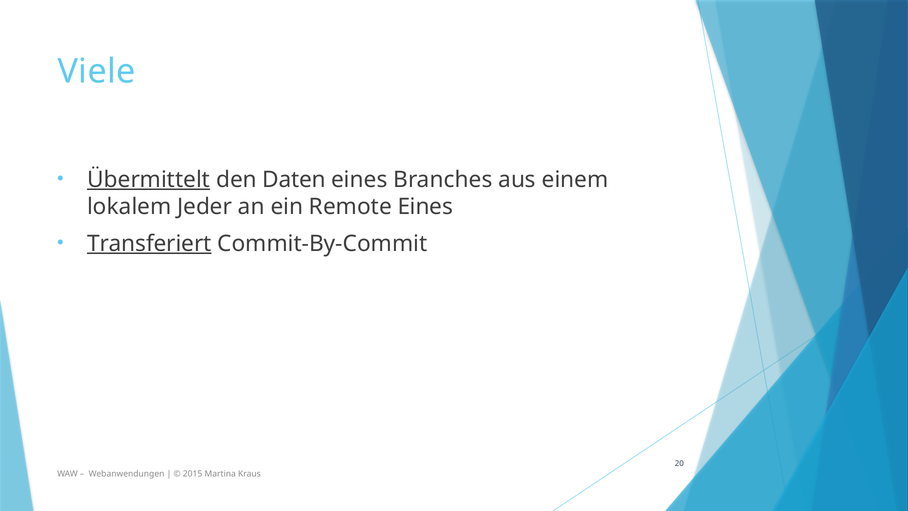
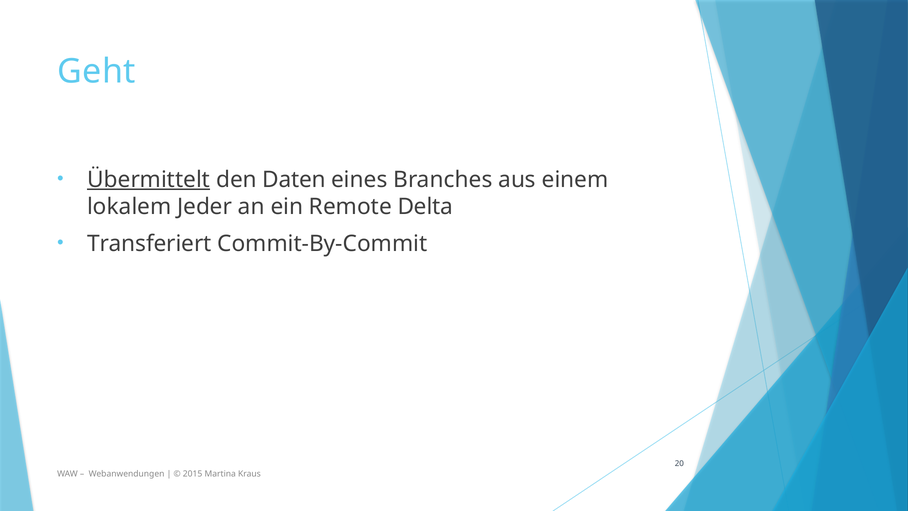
Viele: Viele -> Geht
Remote Eines: Eines -> Delta
Transferiert underline: present -> none
